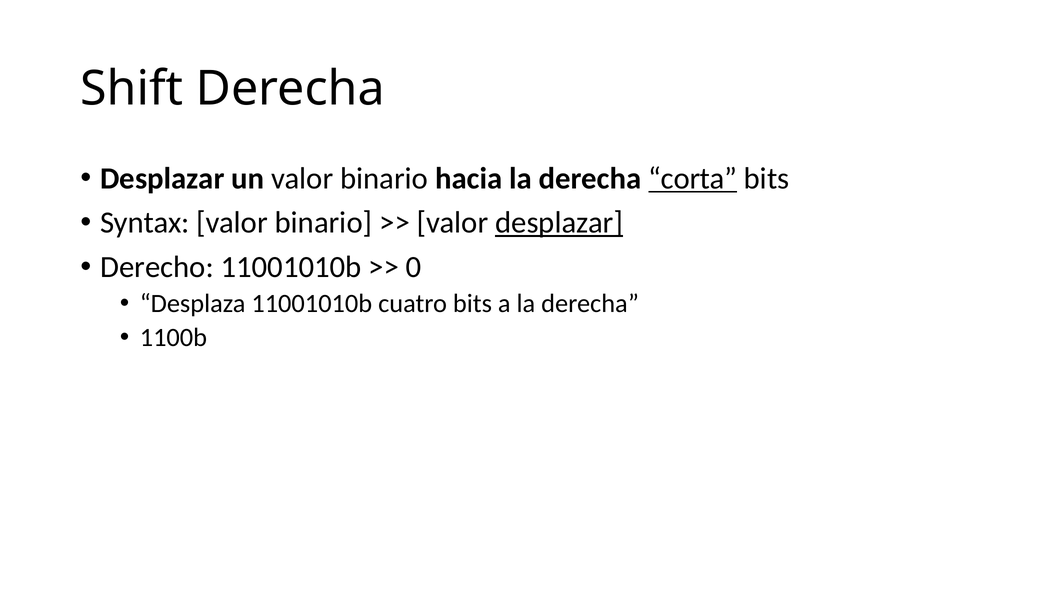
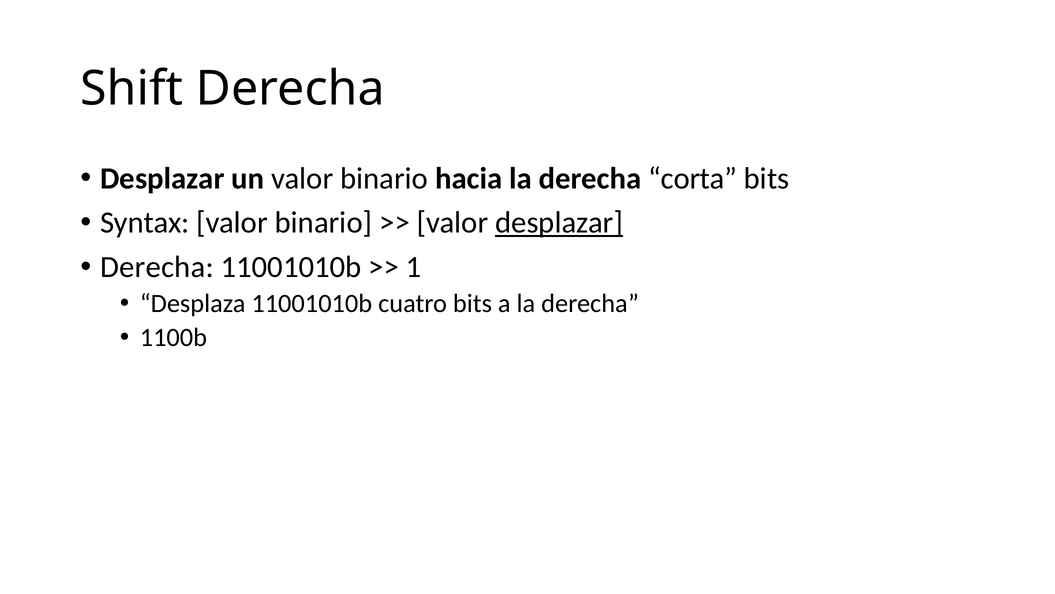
corta underline: present -> none
Derecho at (157, 267): Derecho -> Derecha
0: 0 -> 1
